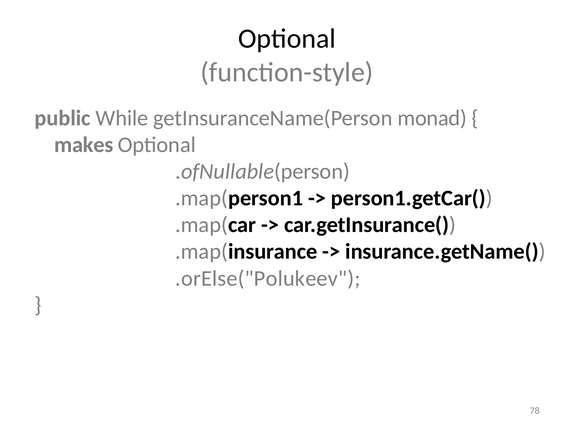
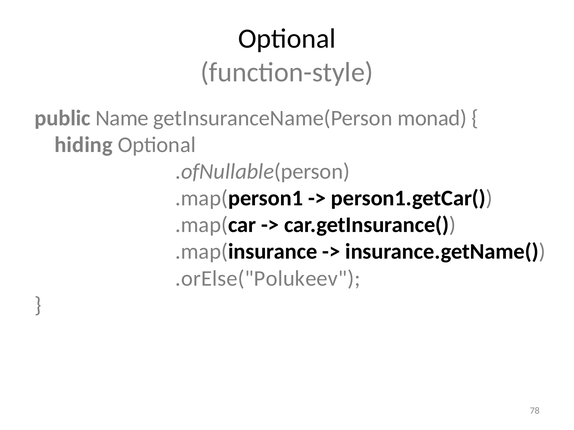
While: While -> Name
makes: makes -> hiding
